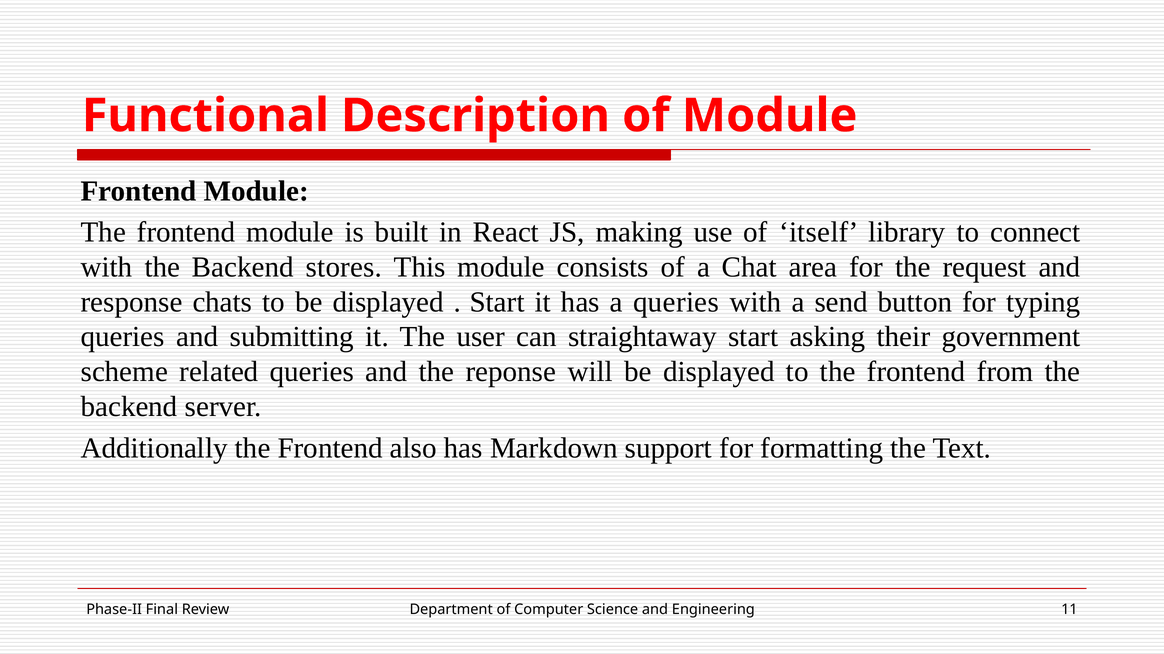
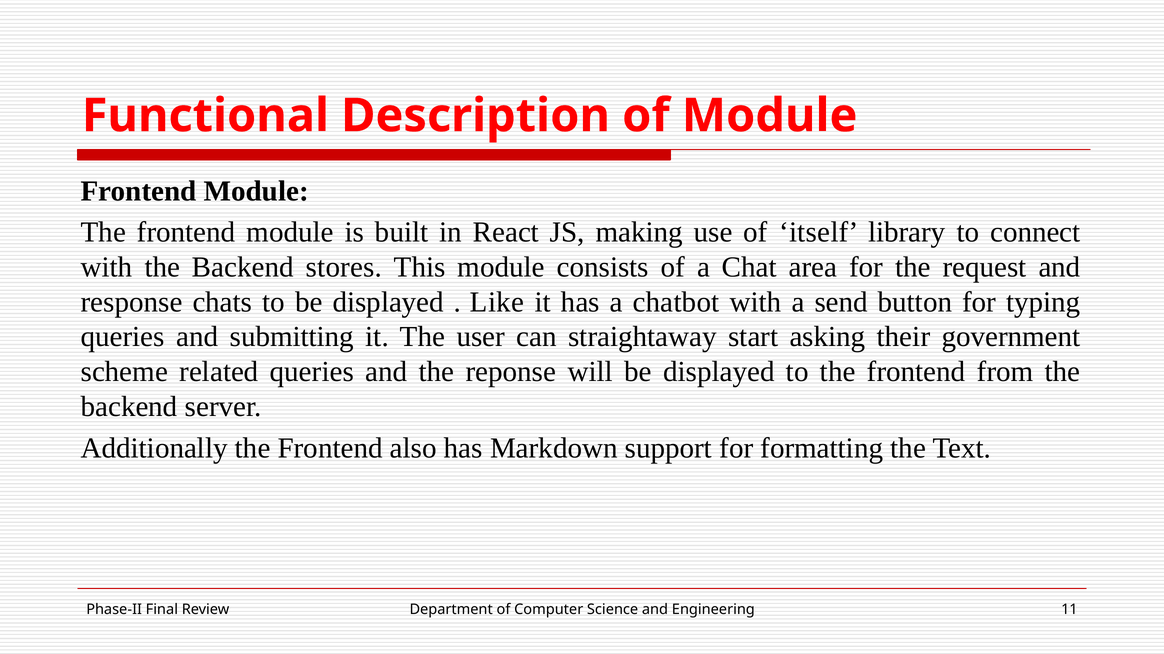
Start at (497, 302): Start -> Like
a queries: queries -> chatbot
